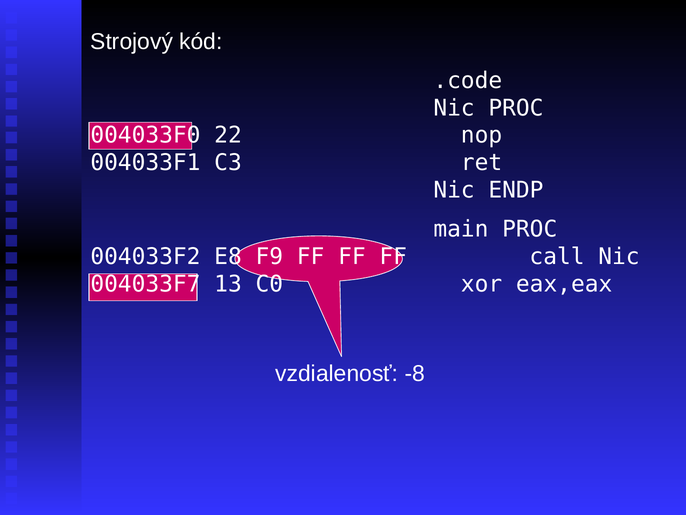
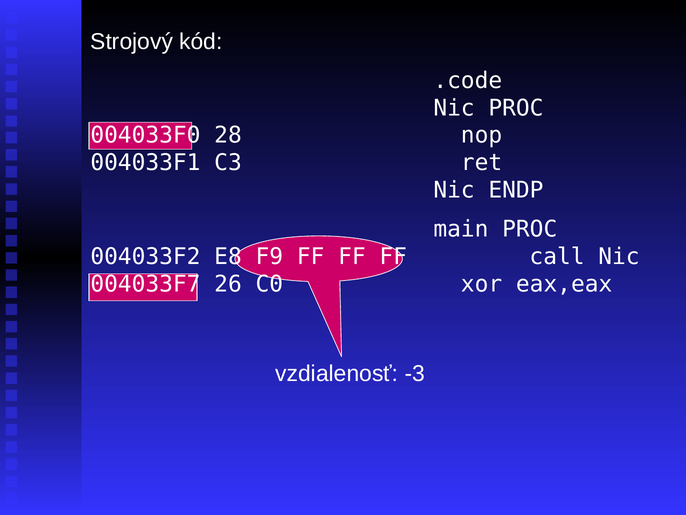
22: 22 -> 28
13: 13 -> 26
-8: -8 -> -3
